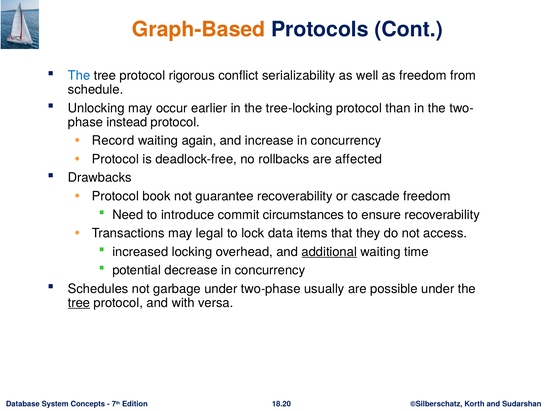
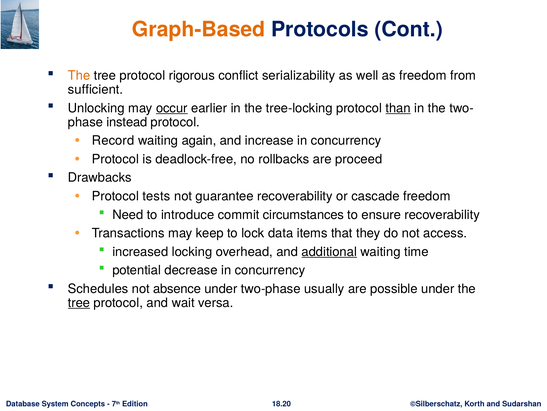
The at (79, 76) colour: blue -> orange
schedule: schedule -> sufficient
occur underline: none -> present
than underline: none -> present
affected: affected -> proceed
book: book -> tests
legal: legal -> keep
garbage: garbage -> absence
with: with -> wait
